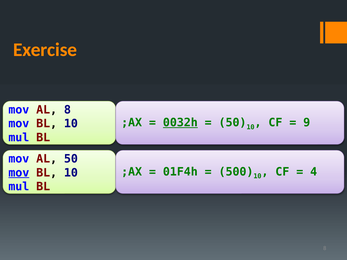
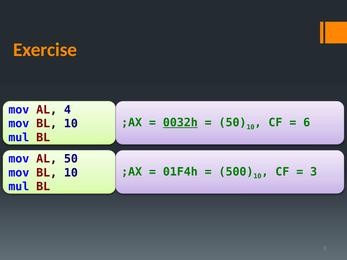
AL 8: 8 -> 4
9: 9 -> 6
4: 4 -> 3
mov at (19, 173) underline: present -> none
